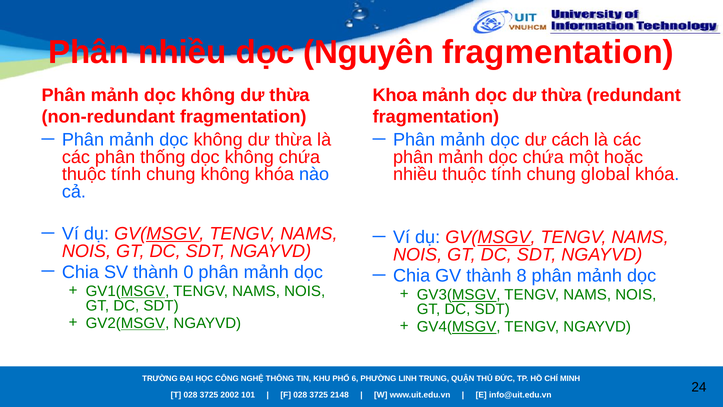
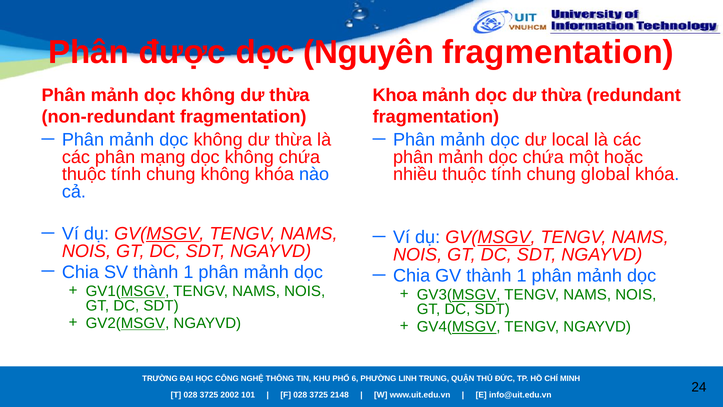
Phân nhiều: nhiều -> được
cách: cách -> local
thống: thống -> mạng
SV thành 0: 0 -> 1
GV thành 8: 8 -> 1
